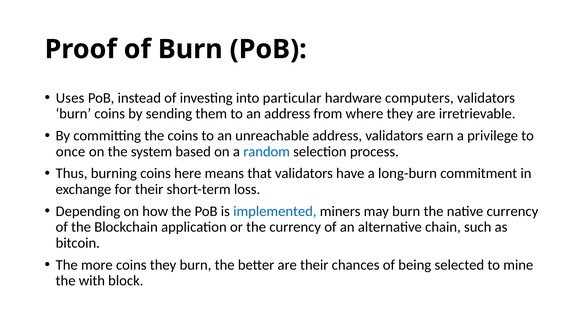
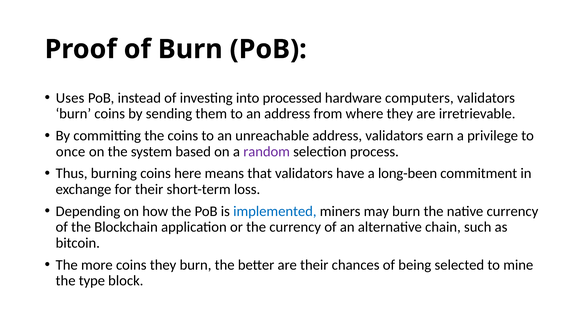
particular: particular -> processed
random colour: blue -> purple
long-burn: long-burn -> long-been
with: with -> type
